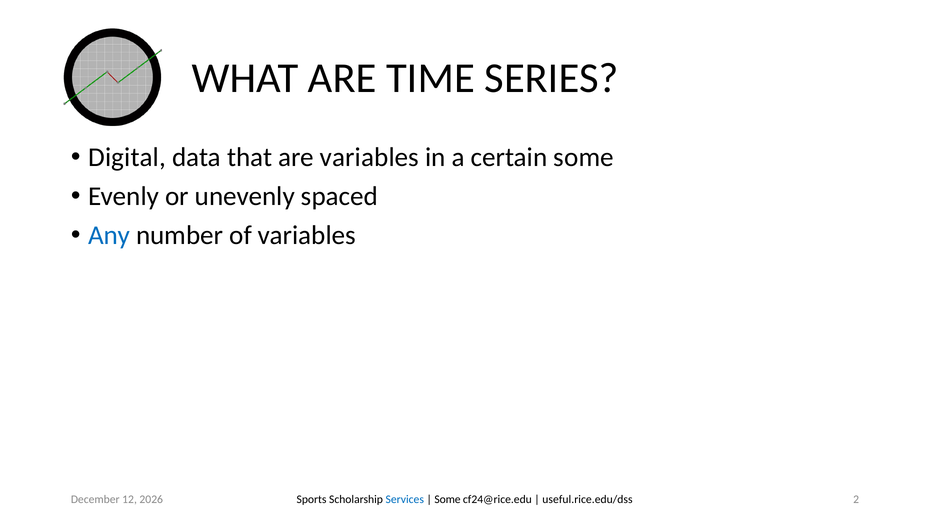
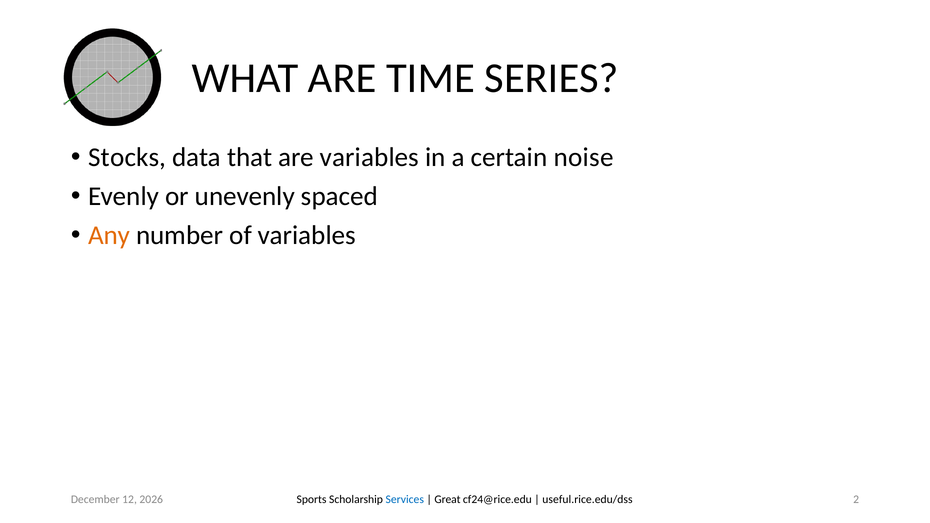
Digital: Digital -> Stocks
certain some: some -> noise
Any colour: blue -> orange
Some at (447, 499): Some -> Great
